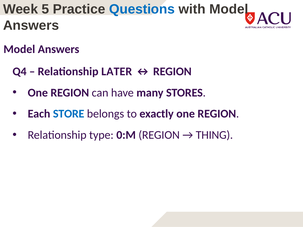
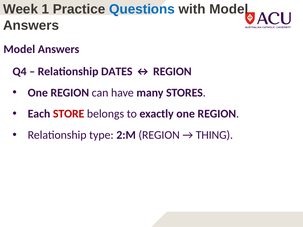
5: 5 -> 1
LATER: LATER -> DATES
STORE colour: blue -> red
0:M: 0:M -> 2:M
